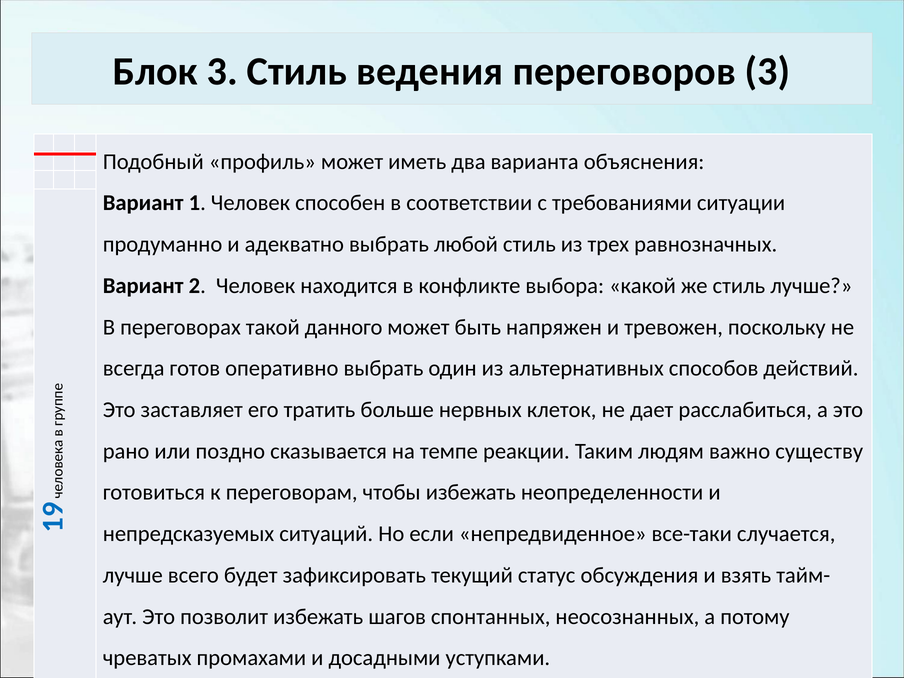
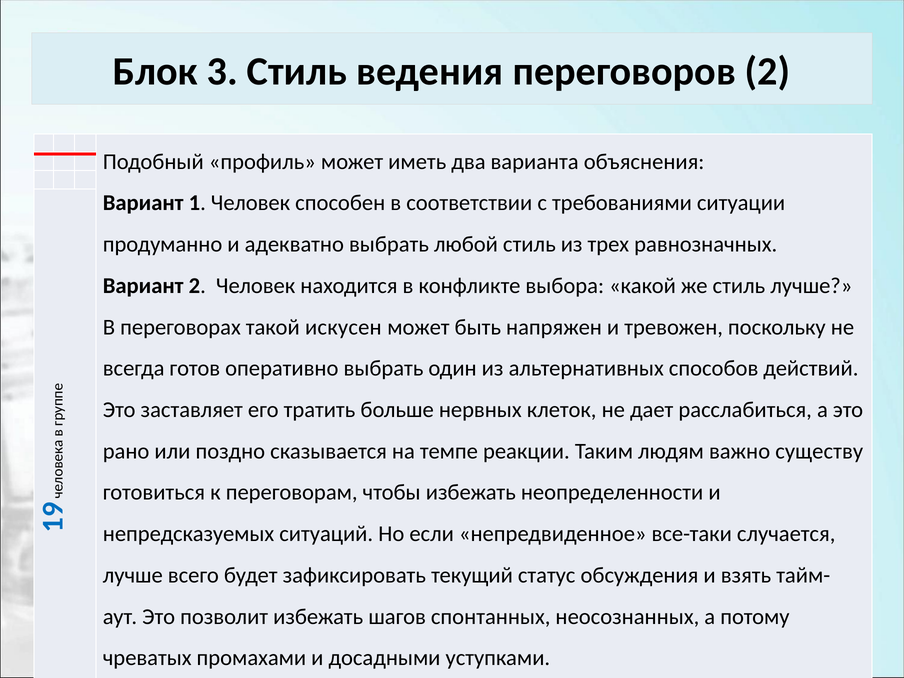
переговоров 3: 3 -> 2
данного: данного -> искусен
